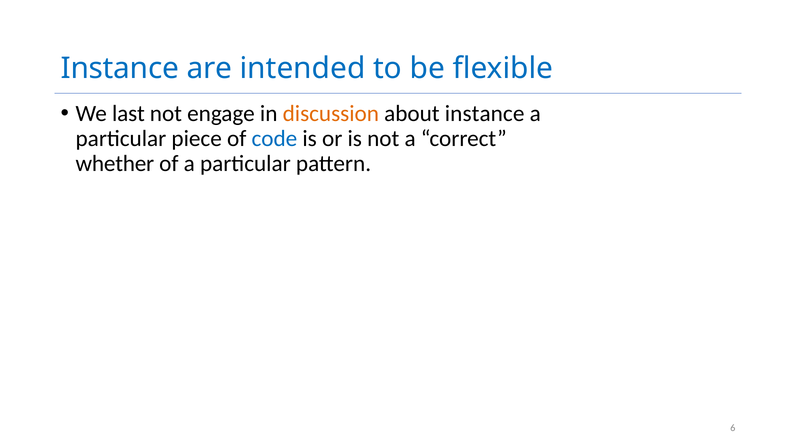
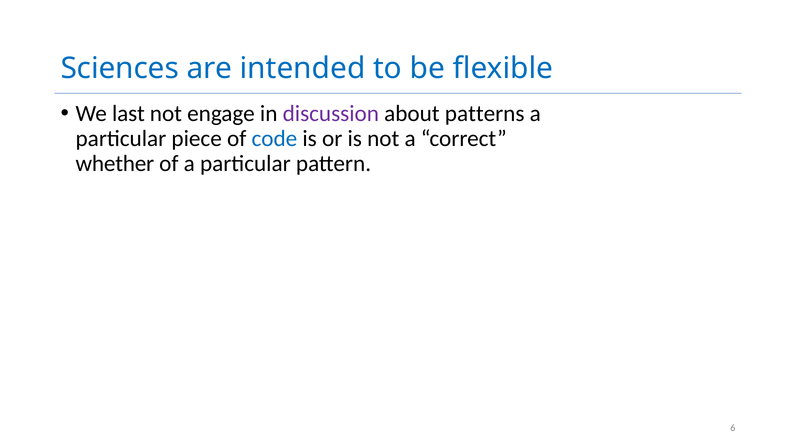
Instance at (120, 68): Instance -> Sciences
discussion colour: orange -> purple
about instance: instance -> patterns
